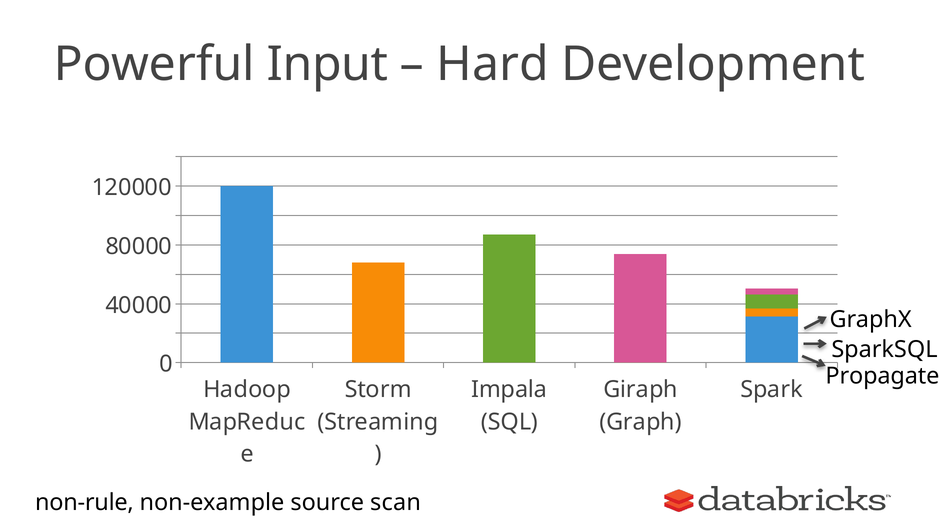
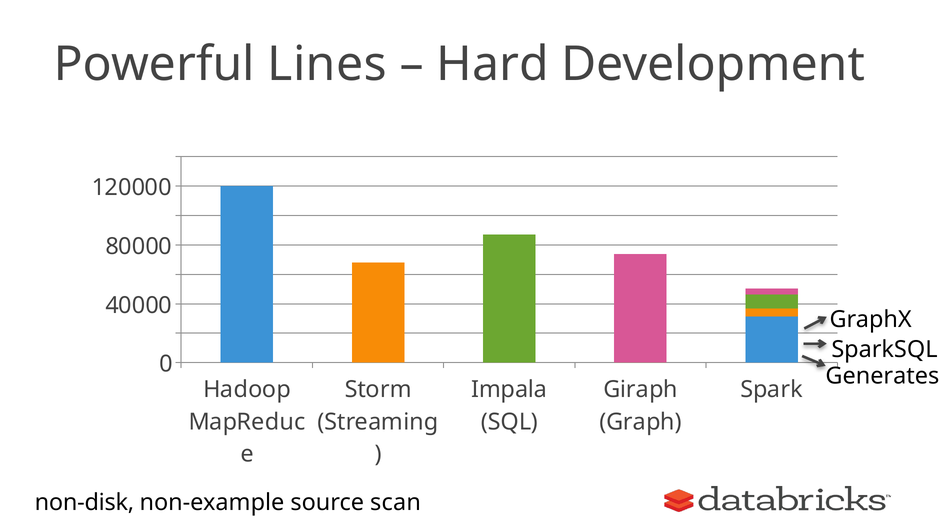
Input: Input -> Lines
Propagate: Propagate -> Generates
non-rule: non-rule -> non-disk
